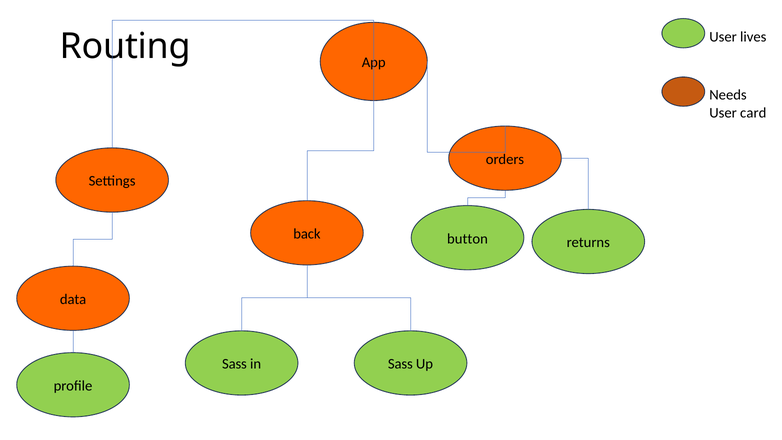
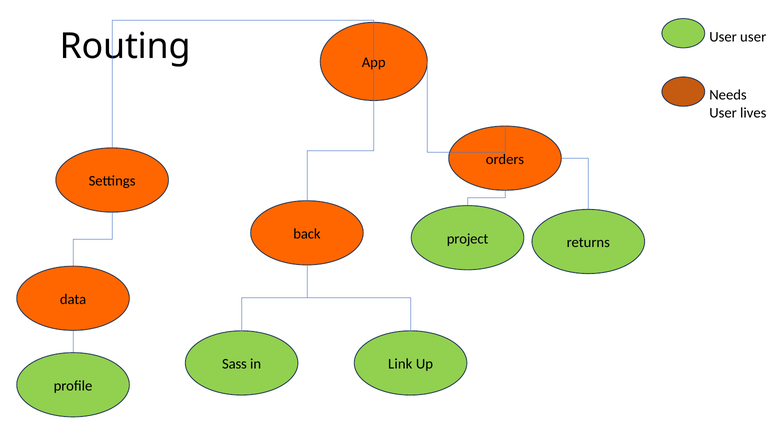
User lives: lives -> user
card: card -> lives
button: button -> project
in Sass: Sass -> Link
